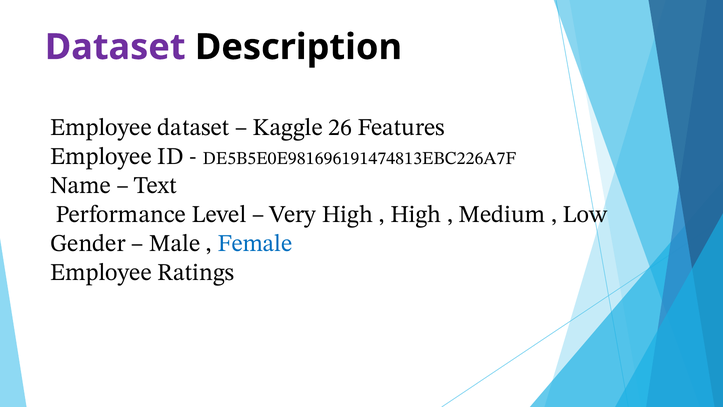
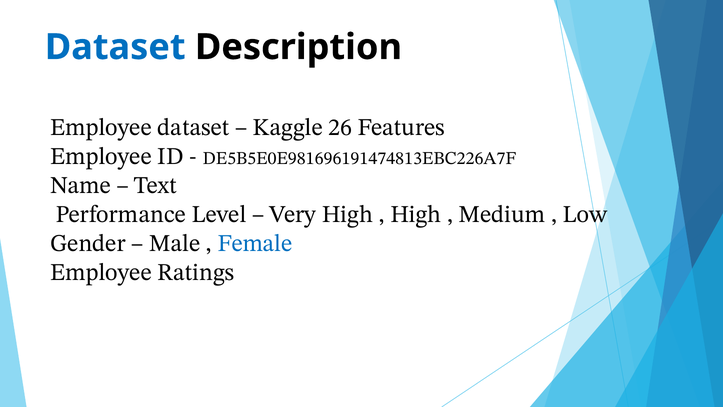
Dataset at (115, 47) colour: purple -> blue
